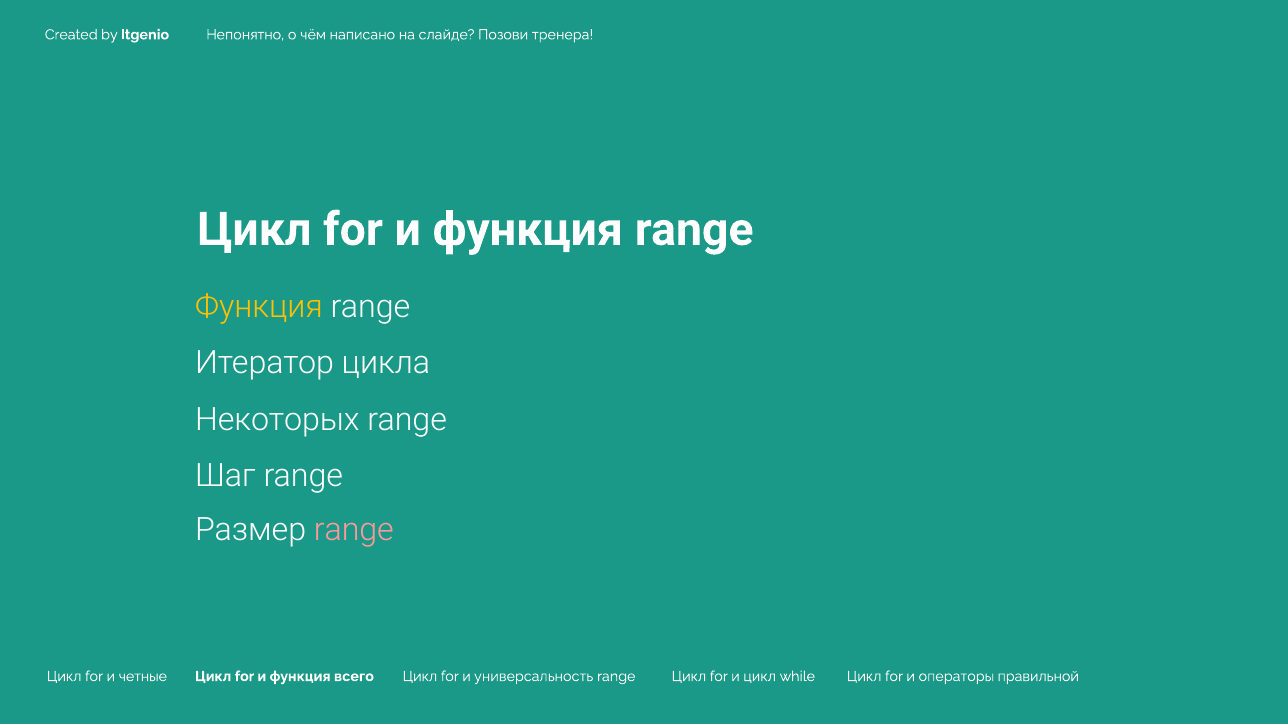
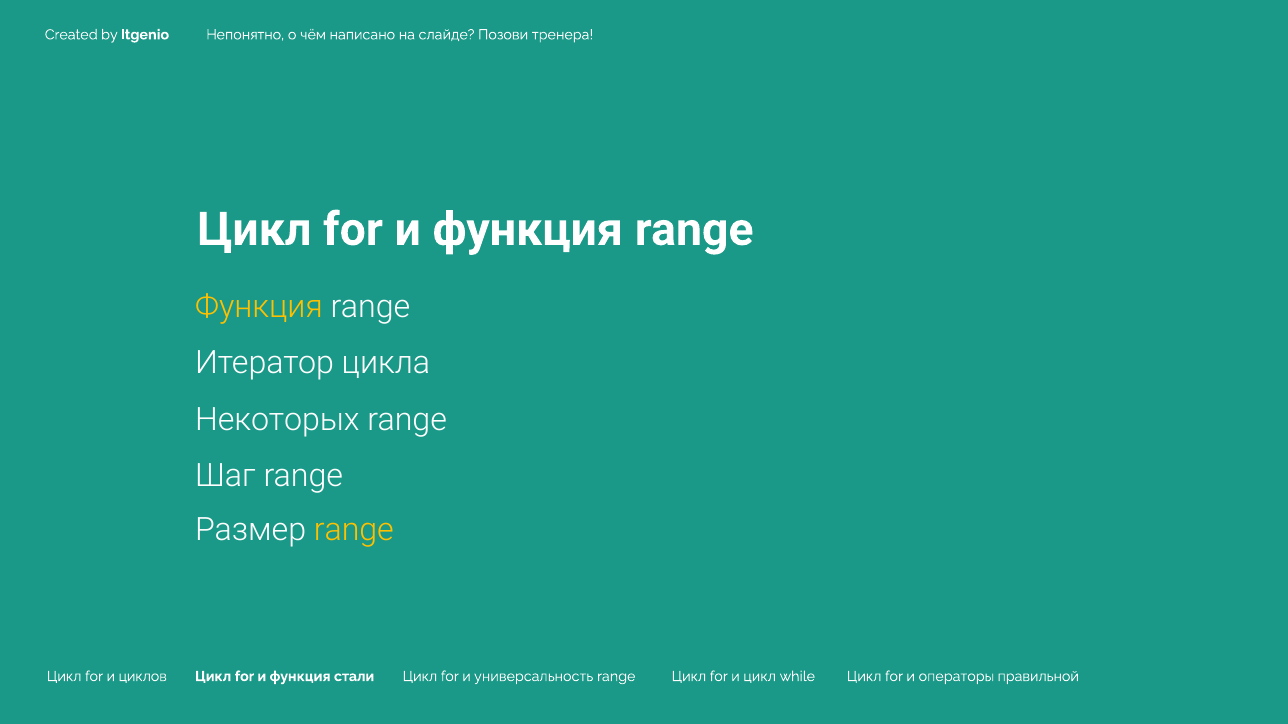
range at (354, 530) colour: pink -> yellow
четные: четные -> циклов
всего: всего -> стали
